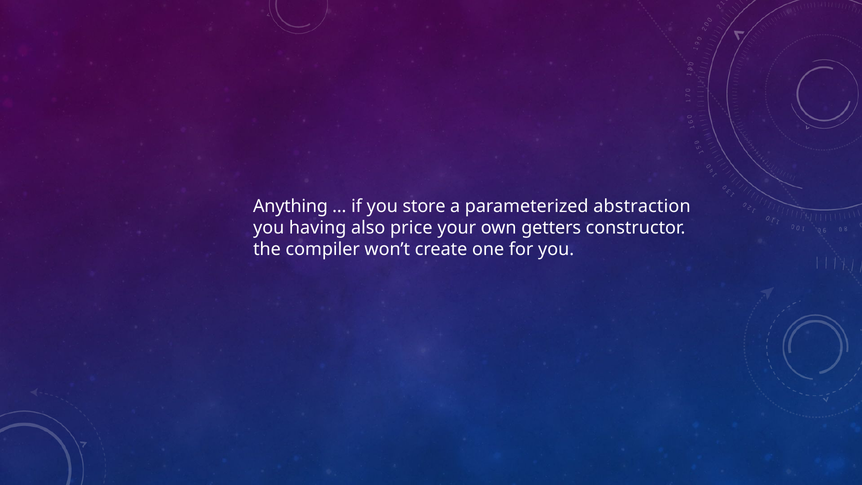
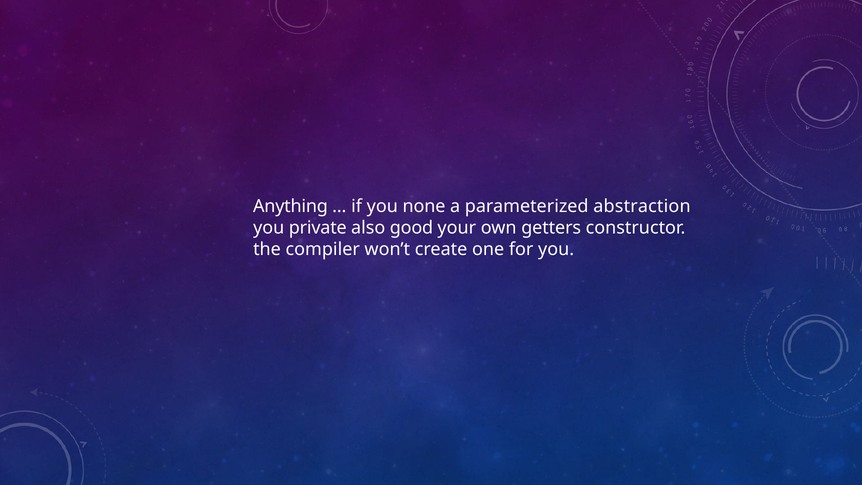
store: store -> none
having: having -> private
price: price -> good
